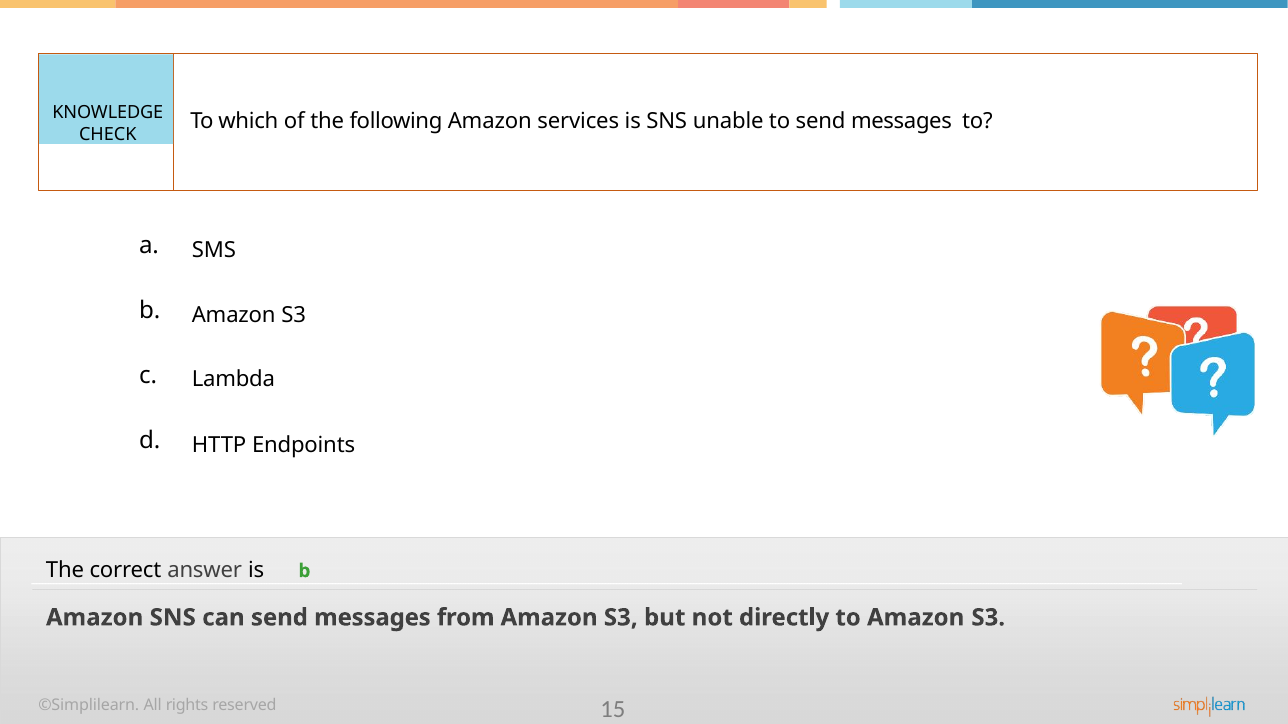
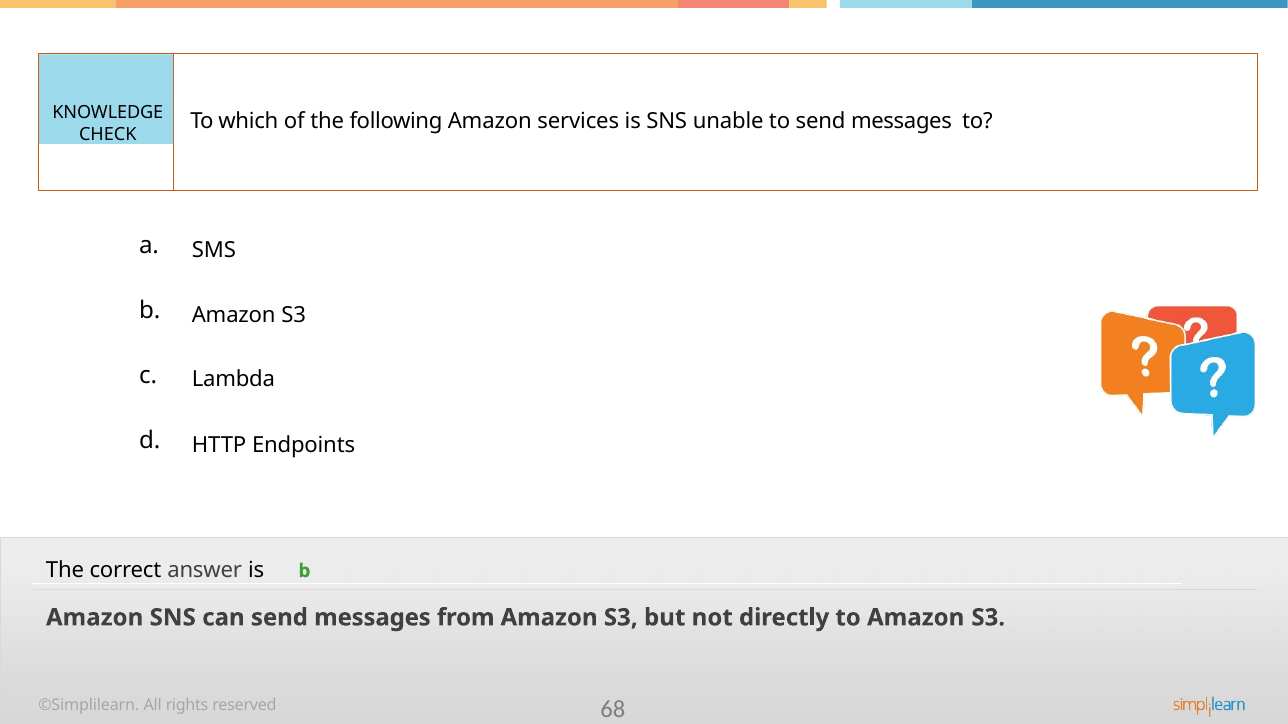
15: 15 -> 68
